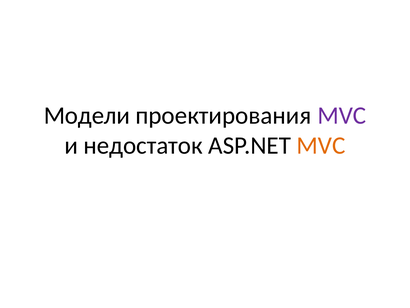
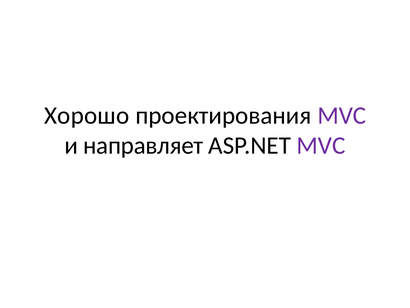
Модели: Модели -> Хорошо
недостаток: недостаток -> направляет
MVC at (321, 145) colour: orange -> purple
